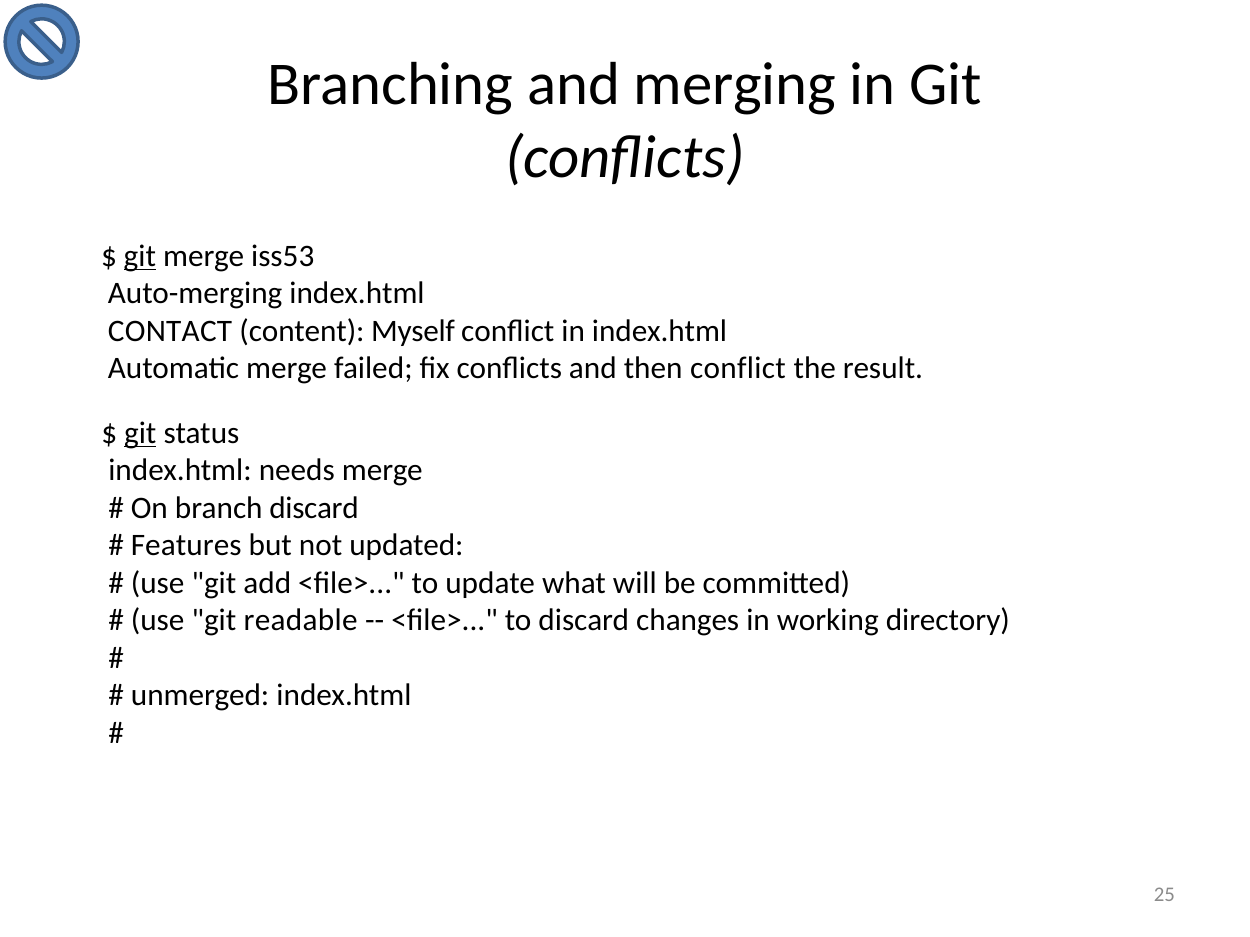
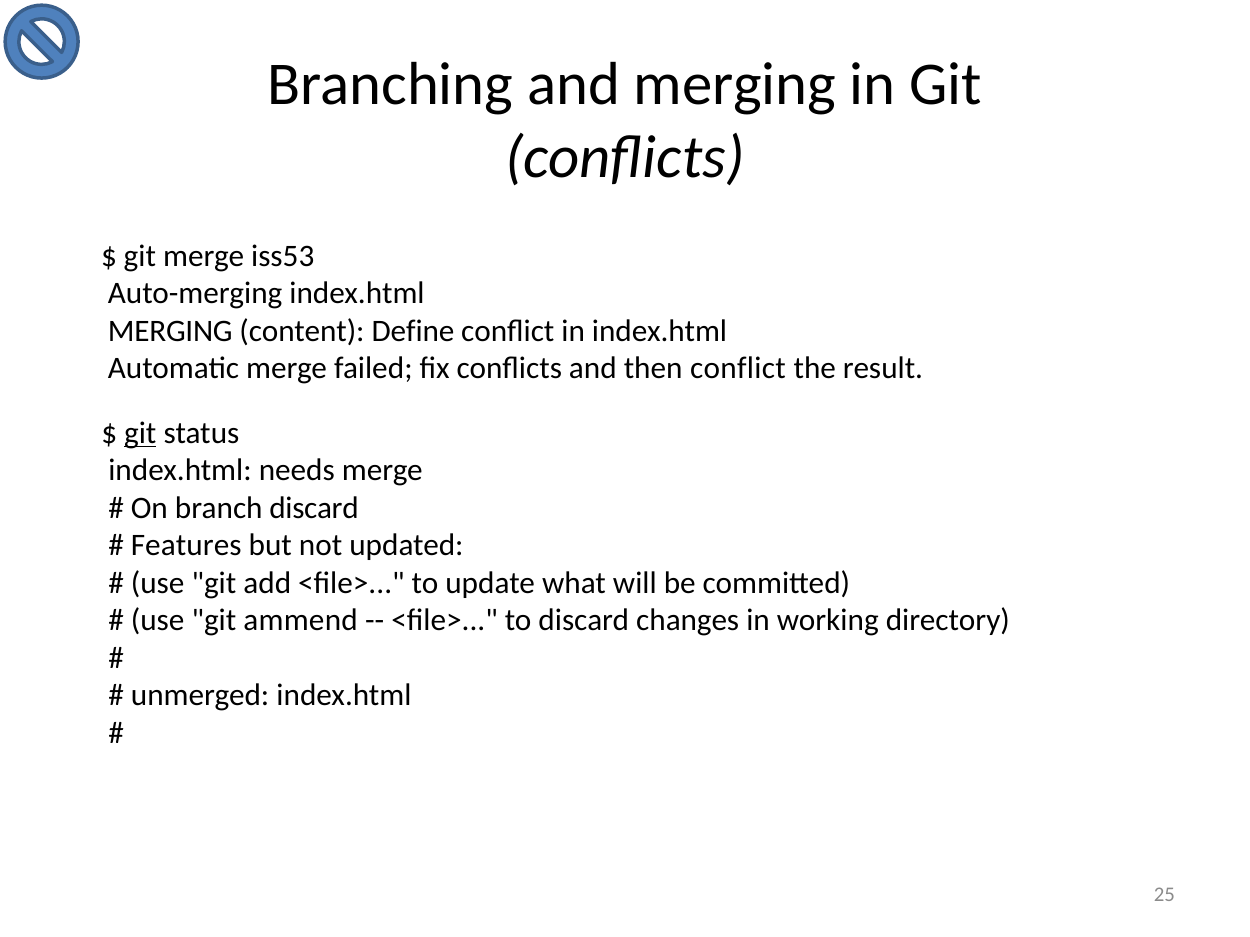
git at (140, 256) underline: present -> none
CONTACT at (170, 331): CONTACT -> MERGING
Myself: Myself -> Define
readable: readable -> ammend
